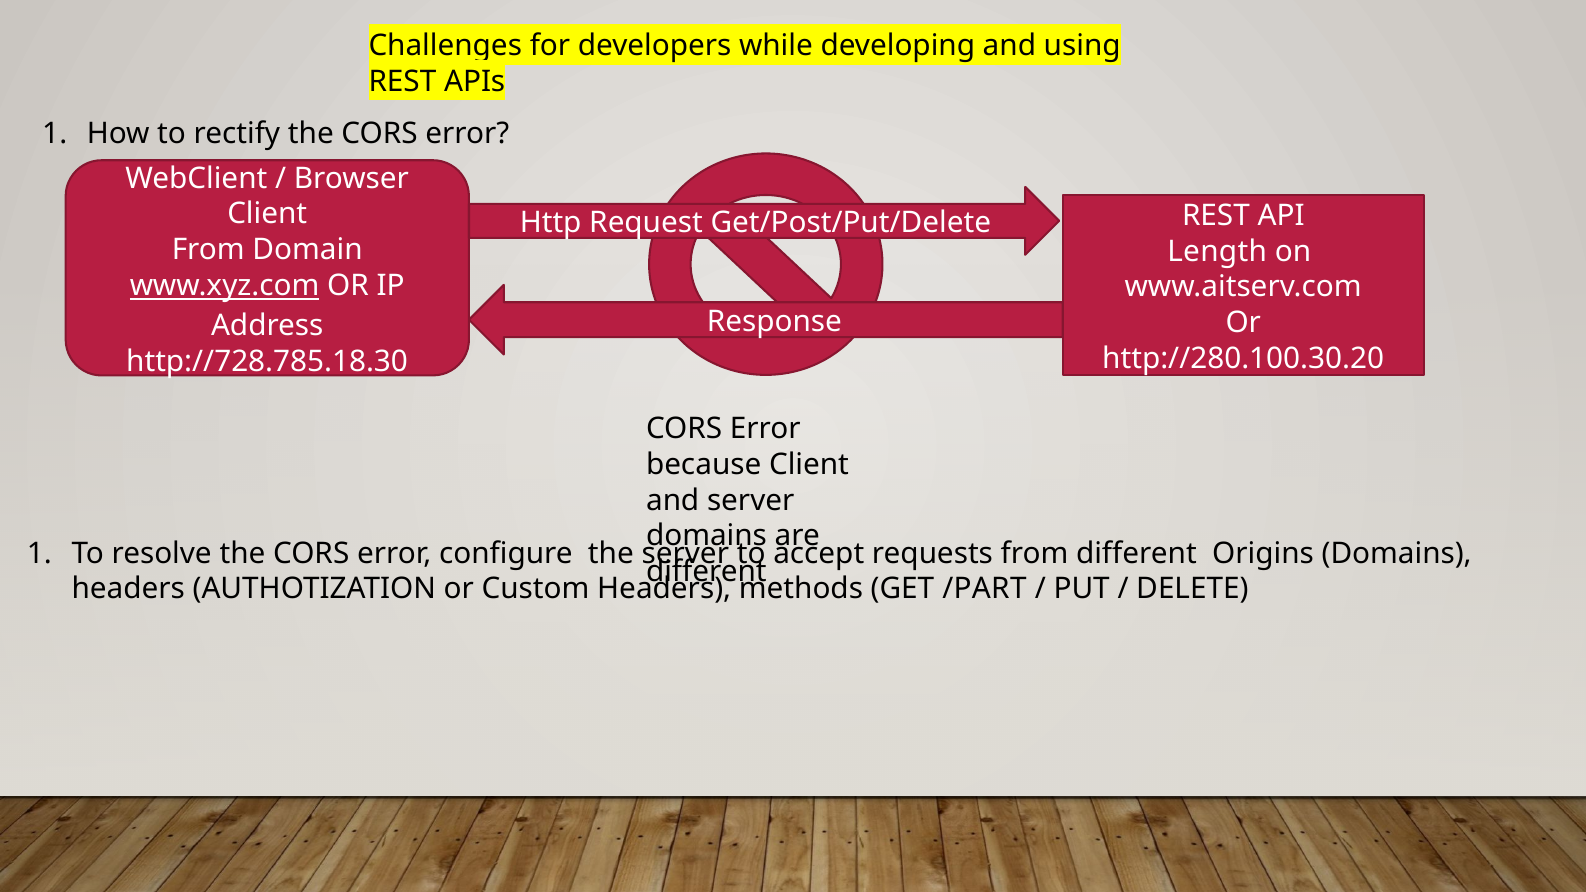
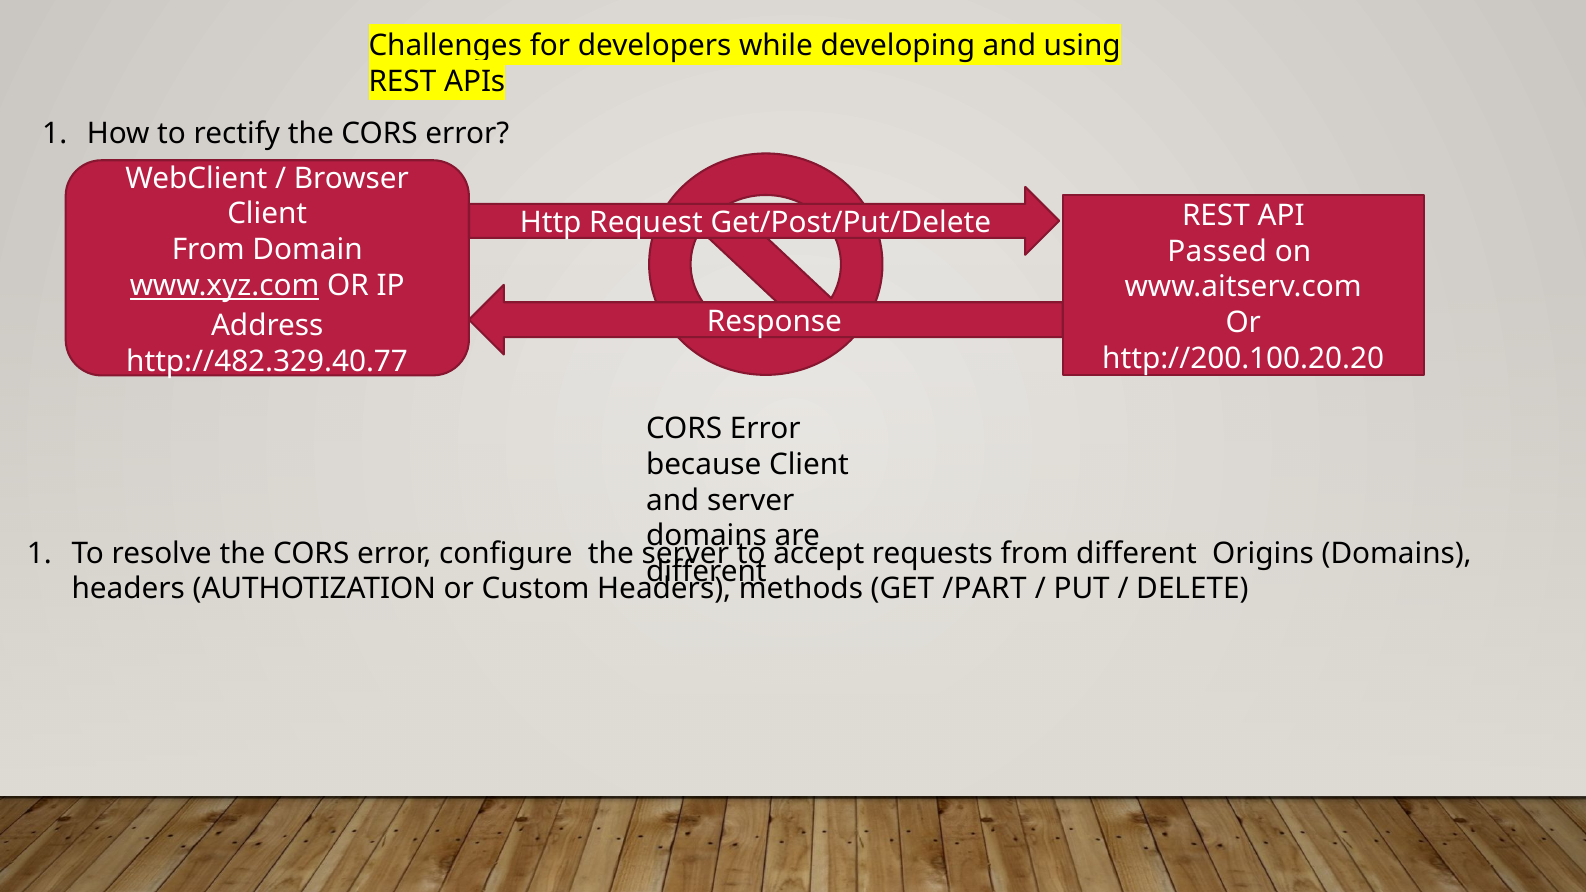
Length: Length -> Passed
http://280.100.30.20: http://280.100.30.20 -> http://200.100.20.20
http://728.785.18.30: http://728.785.18.30 -> http://482.329.40.77
